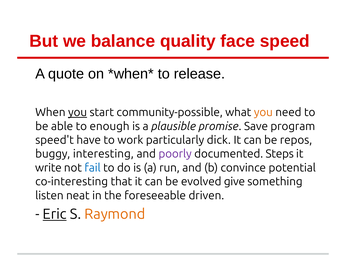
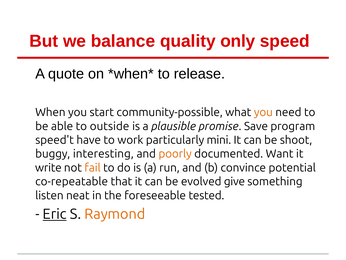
face: face -> only
you at (78, 112) underline: present -> none
enough: enough -> outside
dick: dick -> mini
repos: repos -> shoot
poorly colour: purple -> orange
Steps: Steps -> Want
fail colour: blue -> orange
co-interesting: co-interesting -> co-repeatable
driven: driven -> tested
